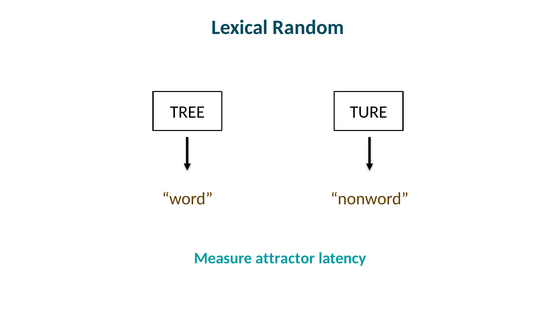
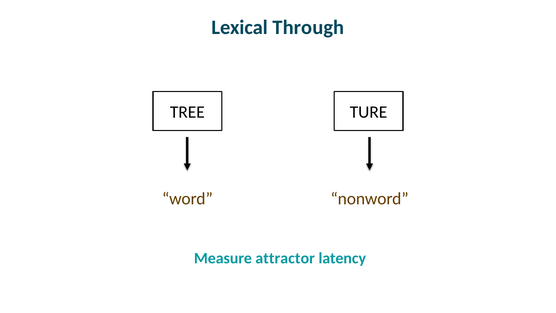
Random: Random -> Through
